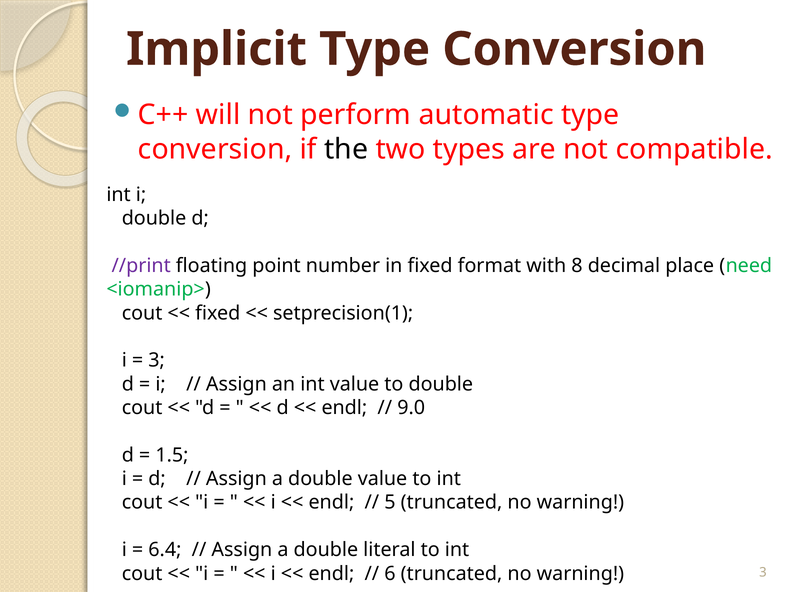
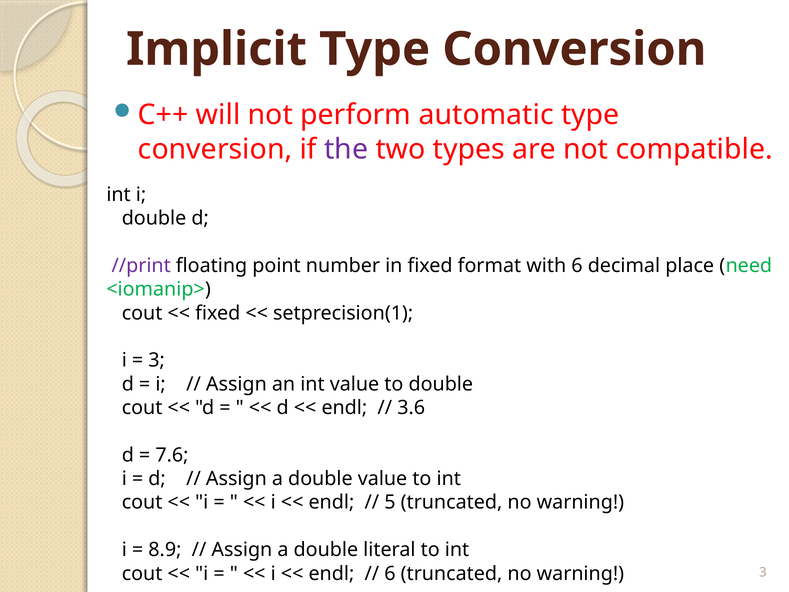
the colour: black -> purple
with 8: 8 -> 6
9.0: 9.0 -> 3.6
1.5: 1.5 -> 7.6
6.4: 6.4 -> 8.9
